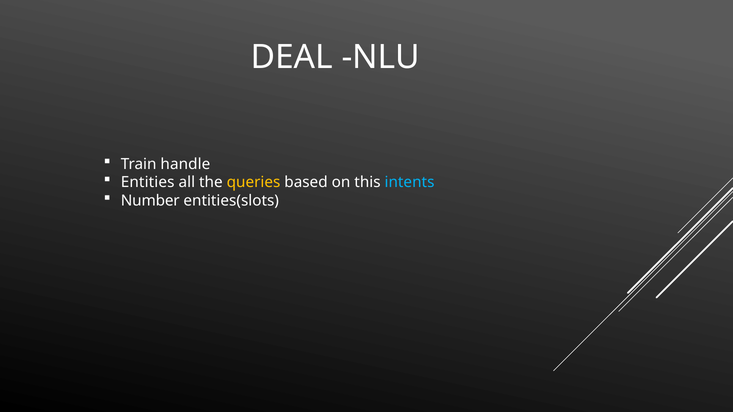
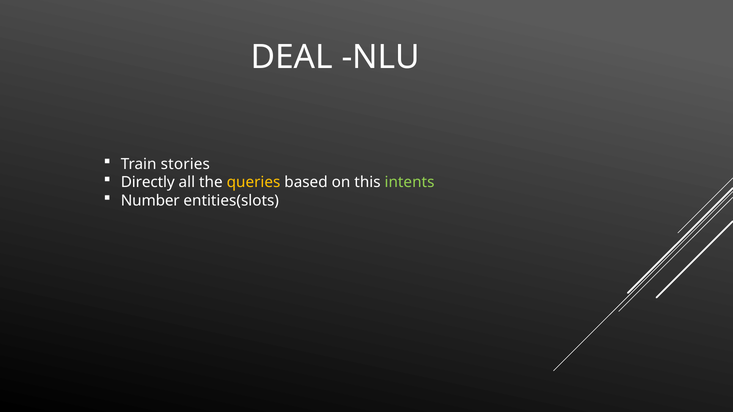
handle: handle -> stories
Entities: Entities -> Directly
intents colour: light blue -> light green
